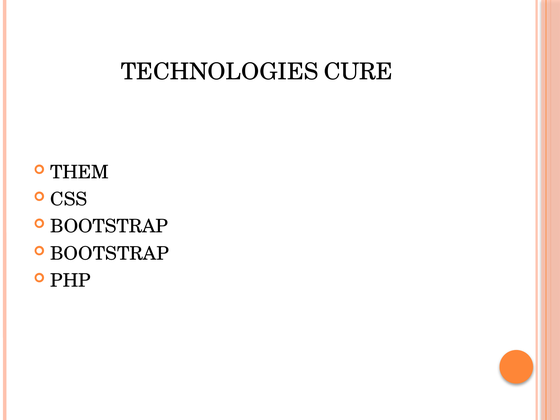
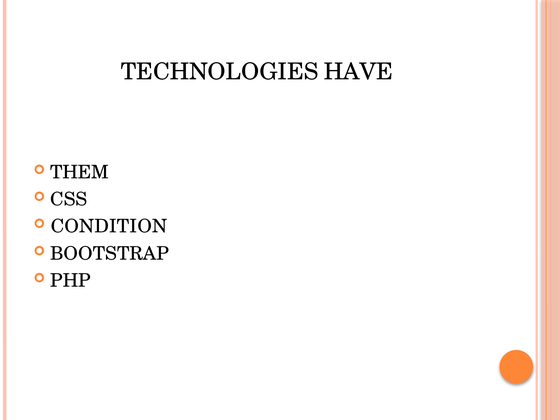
CURE: CURE -> HAVE
BOOTSTRAP at (109, 227): BOOTSTRAP -> CONDITION
